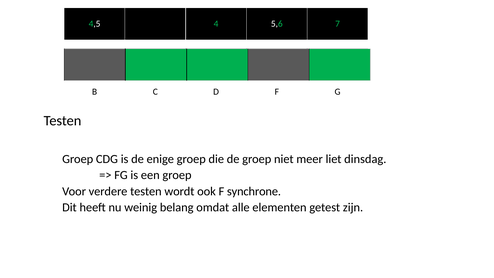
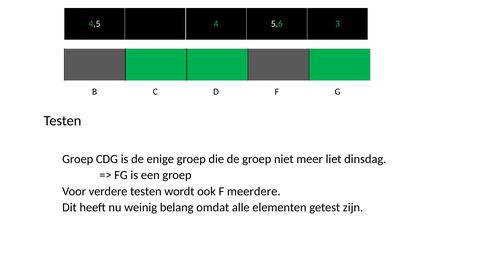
7: 7 -> 3
synchrone: synchrone -> meerdere
